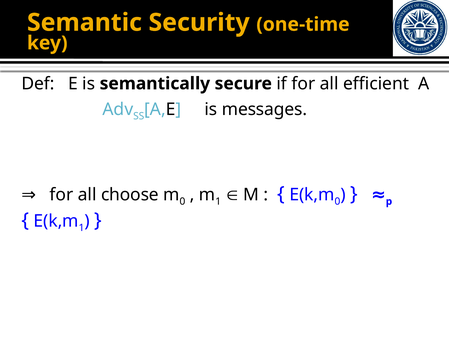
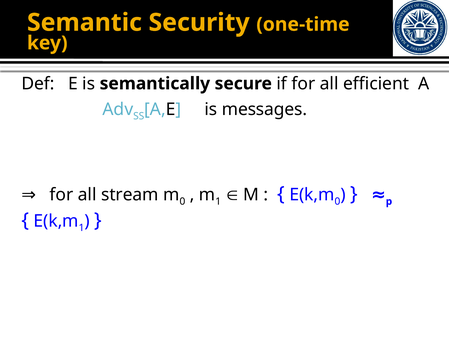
choose: choose -> stream
